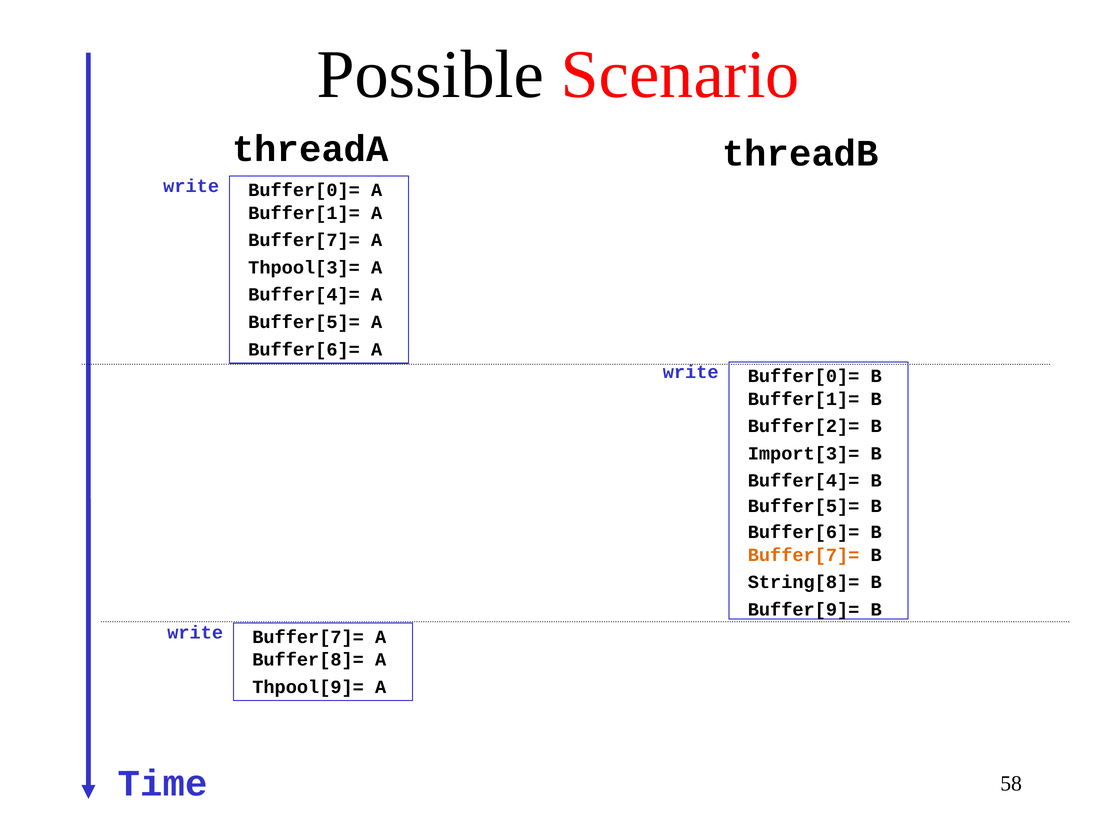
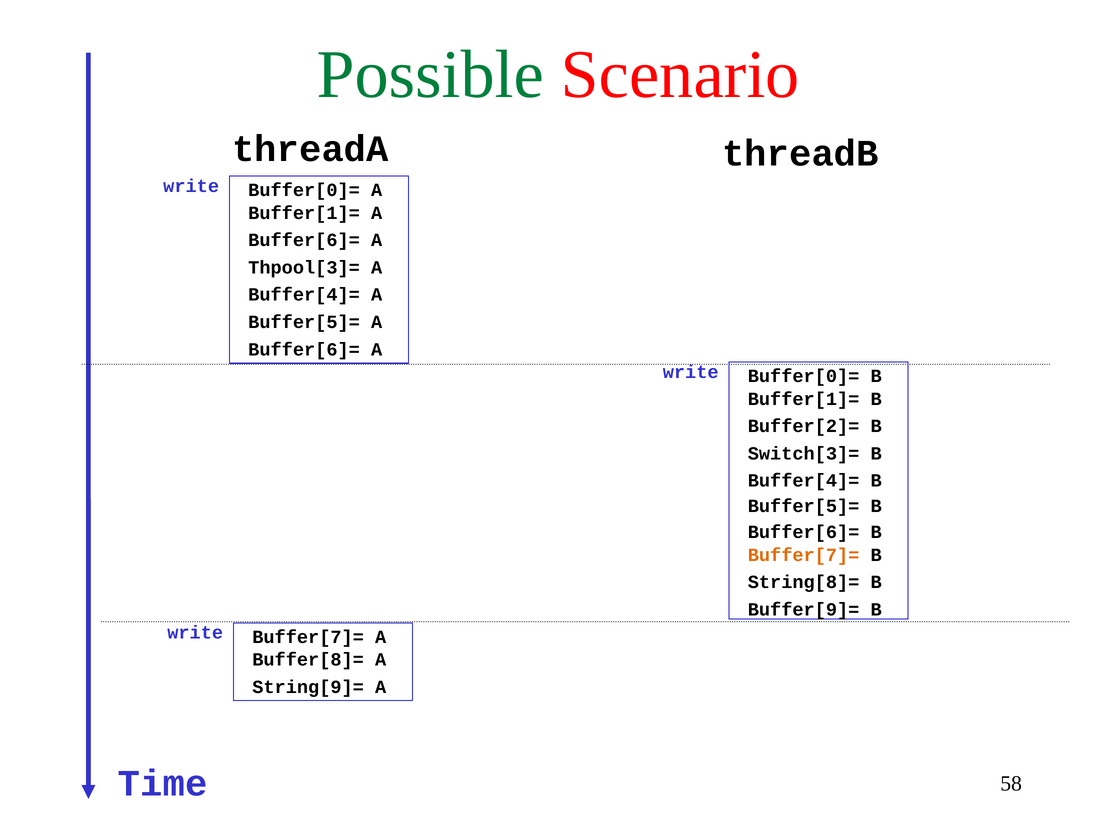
Possible colour: black -> green
Buffer[7]= at (304, 240): Buffer[7]= -> Buffer[6]=
Import[3]=: Import[3]= -> Switch[3]=
Thpool[9]=: Thpool[9]= -> String[9]=
